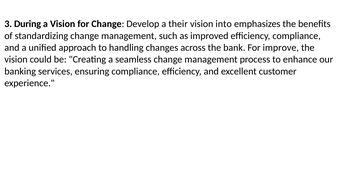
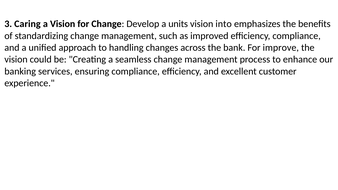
During: During -> Caring
their: their -> units
